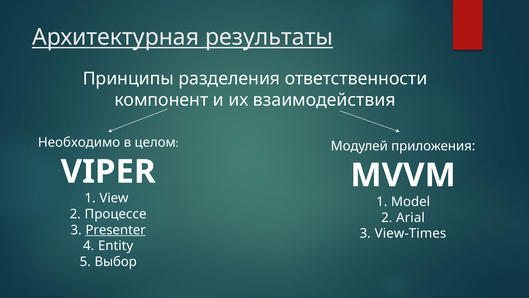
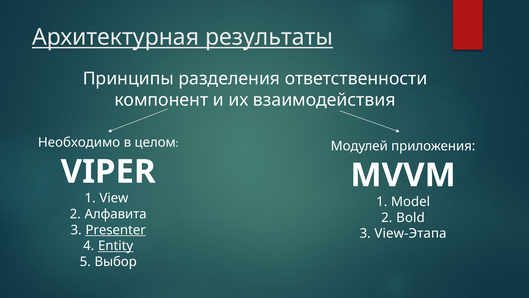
Процессе: Процессе -> Алфавита
Arial: Arial -> Bold
View-Times: View-Times -> View-Этапа
Entity underline: none -> present
